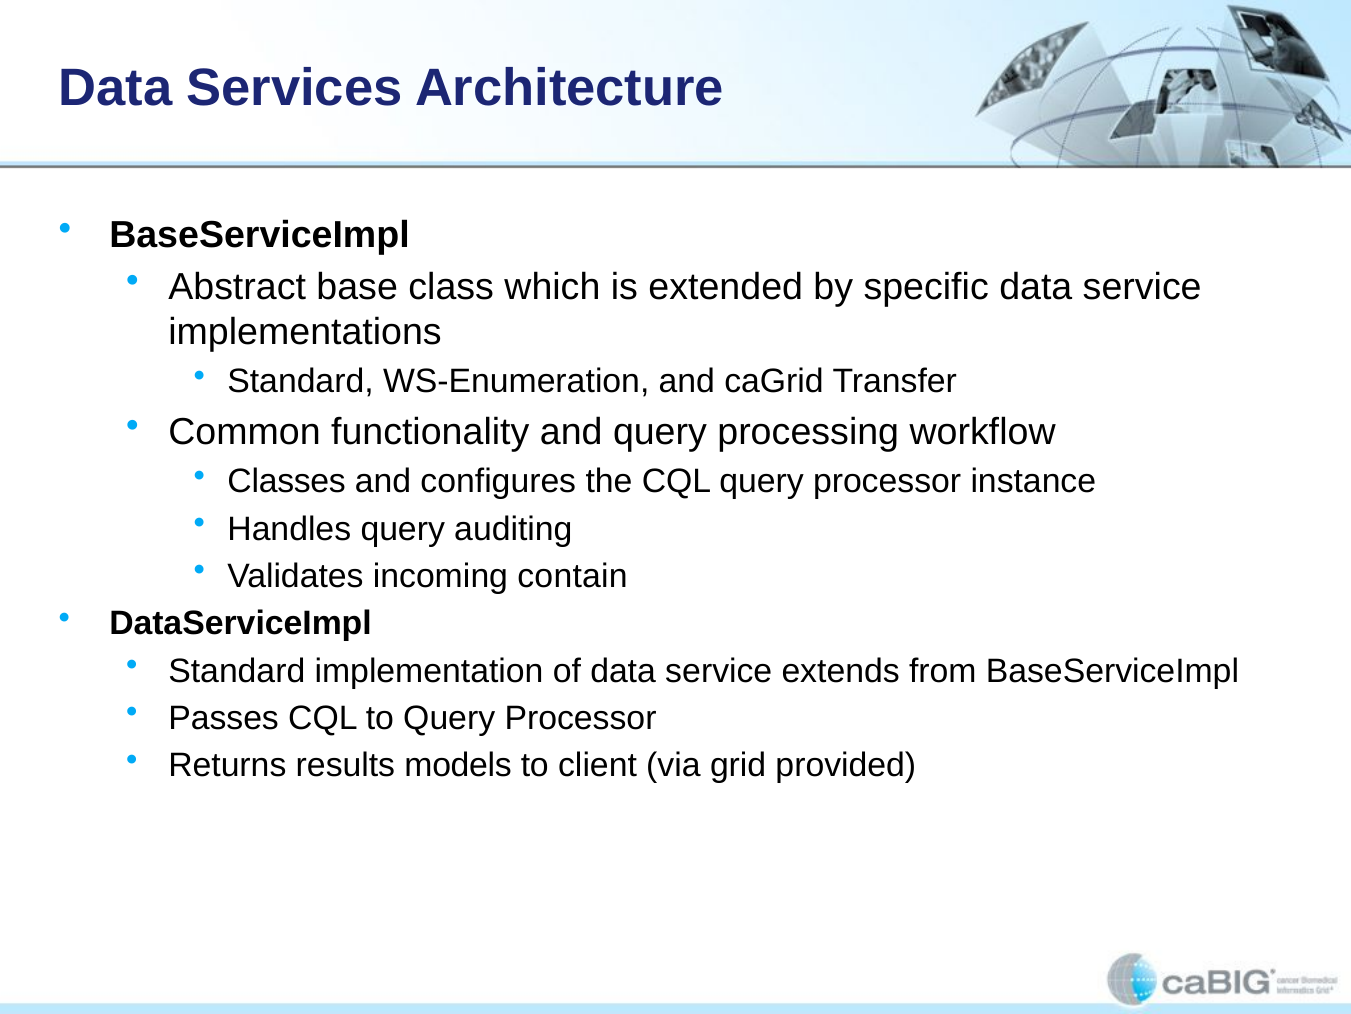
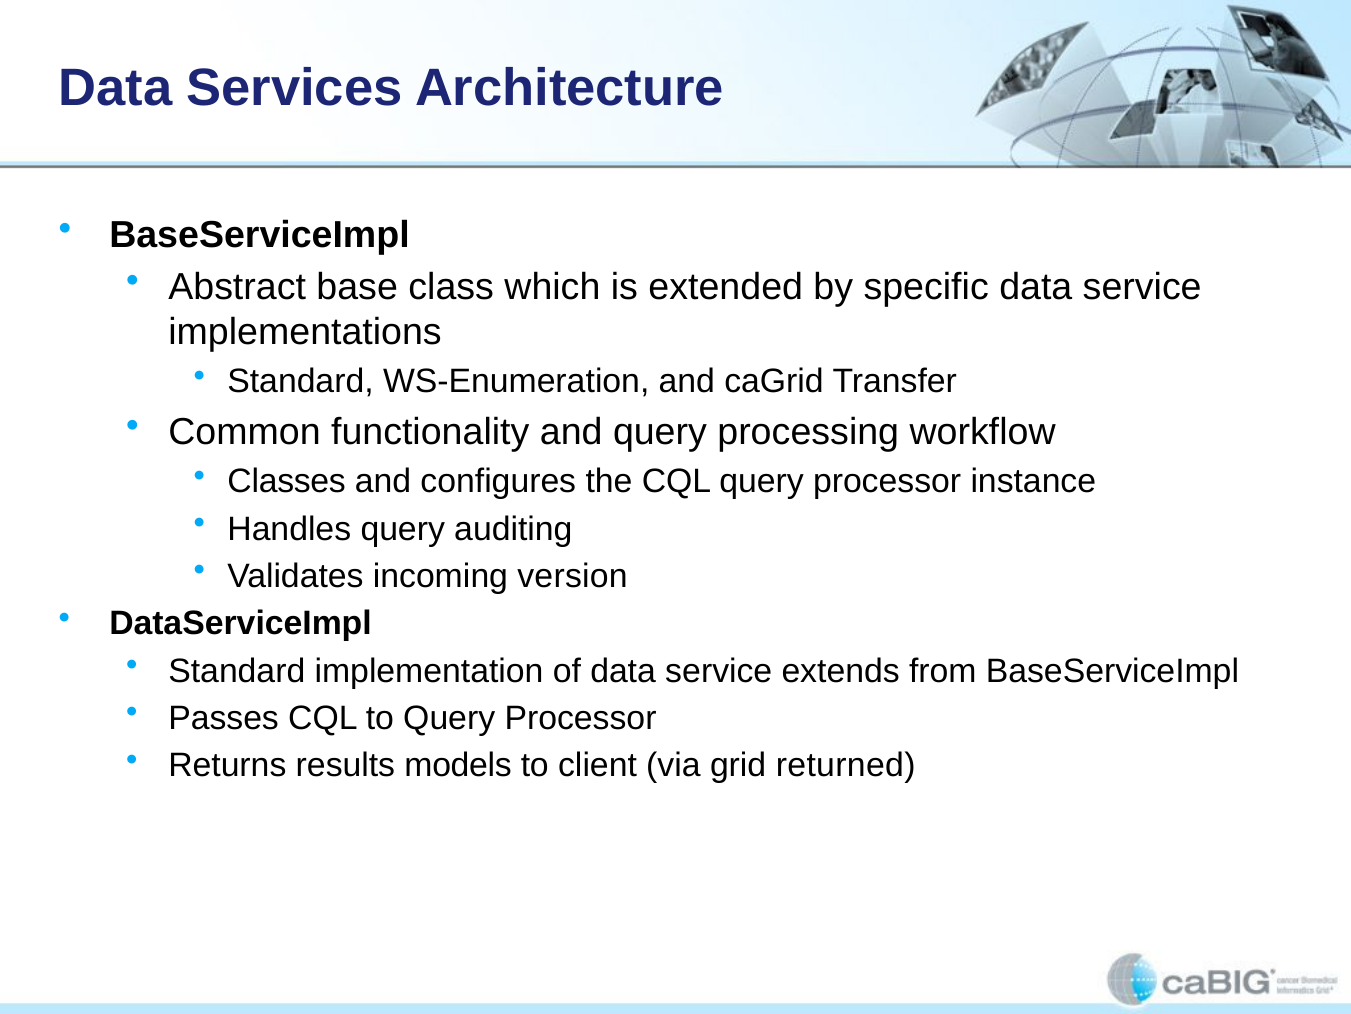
contain: contain -> version
provided: provided -> returned
